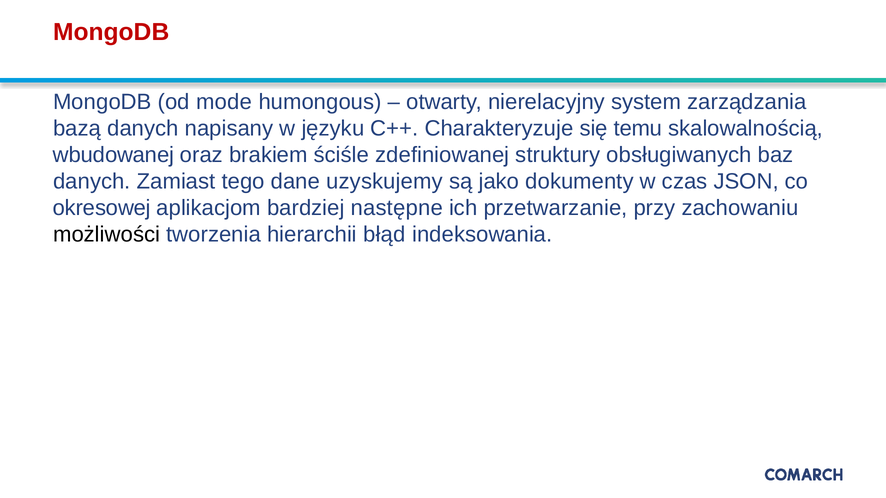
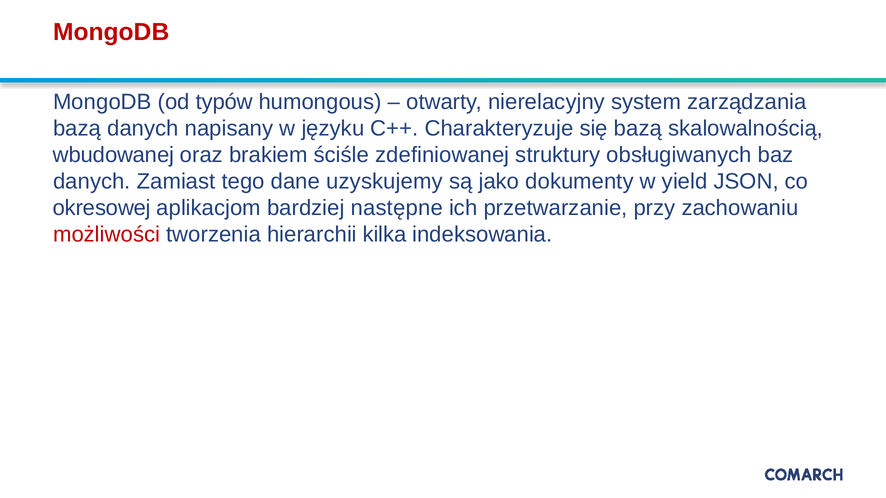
mode: mode -> typów
się temu: temu -> bazą
czas: czas -> yield
możliwości colour: black -> red
błąd: błąd -> kilka
